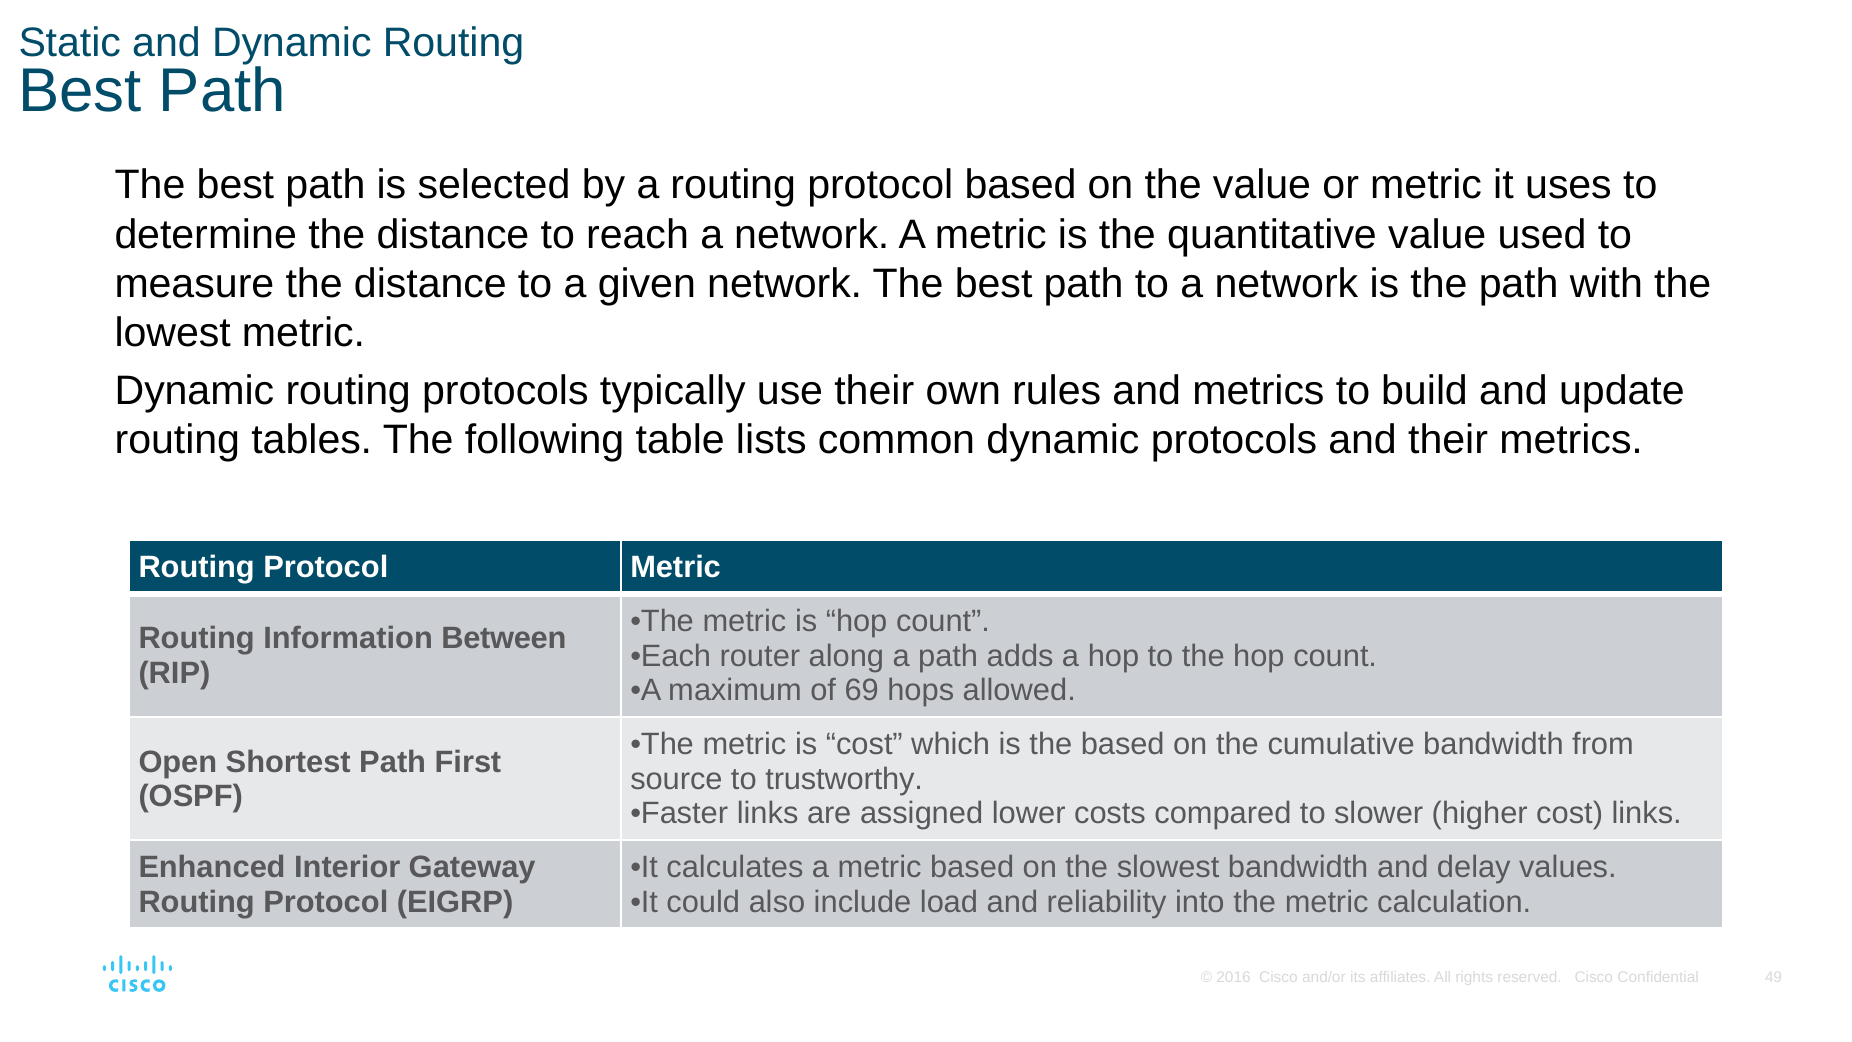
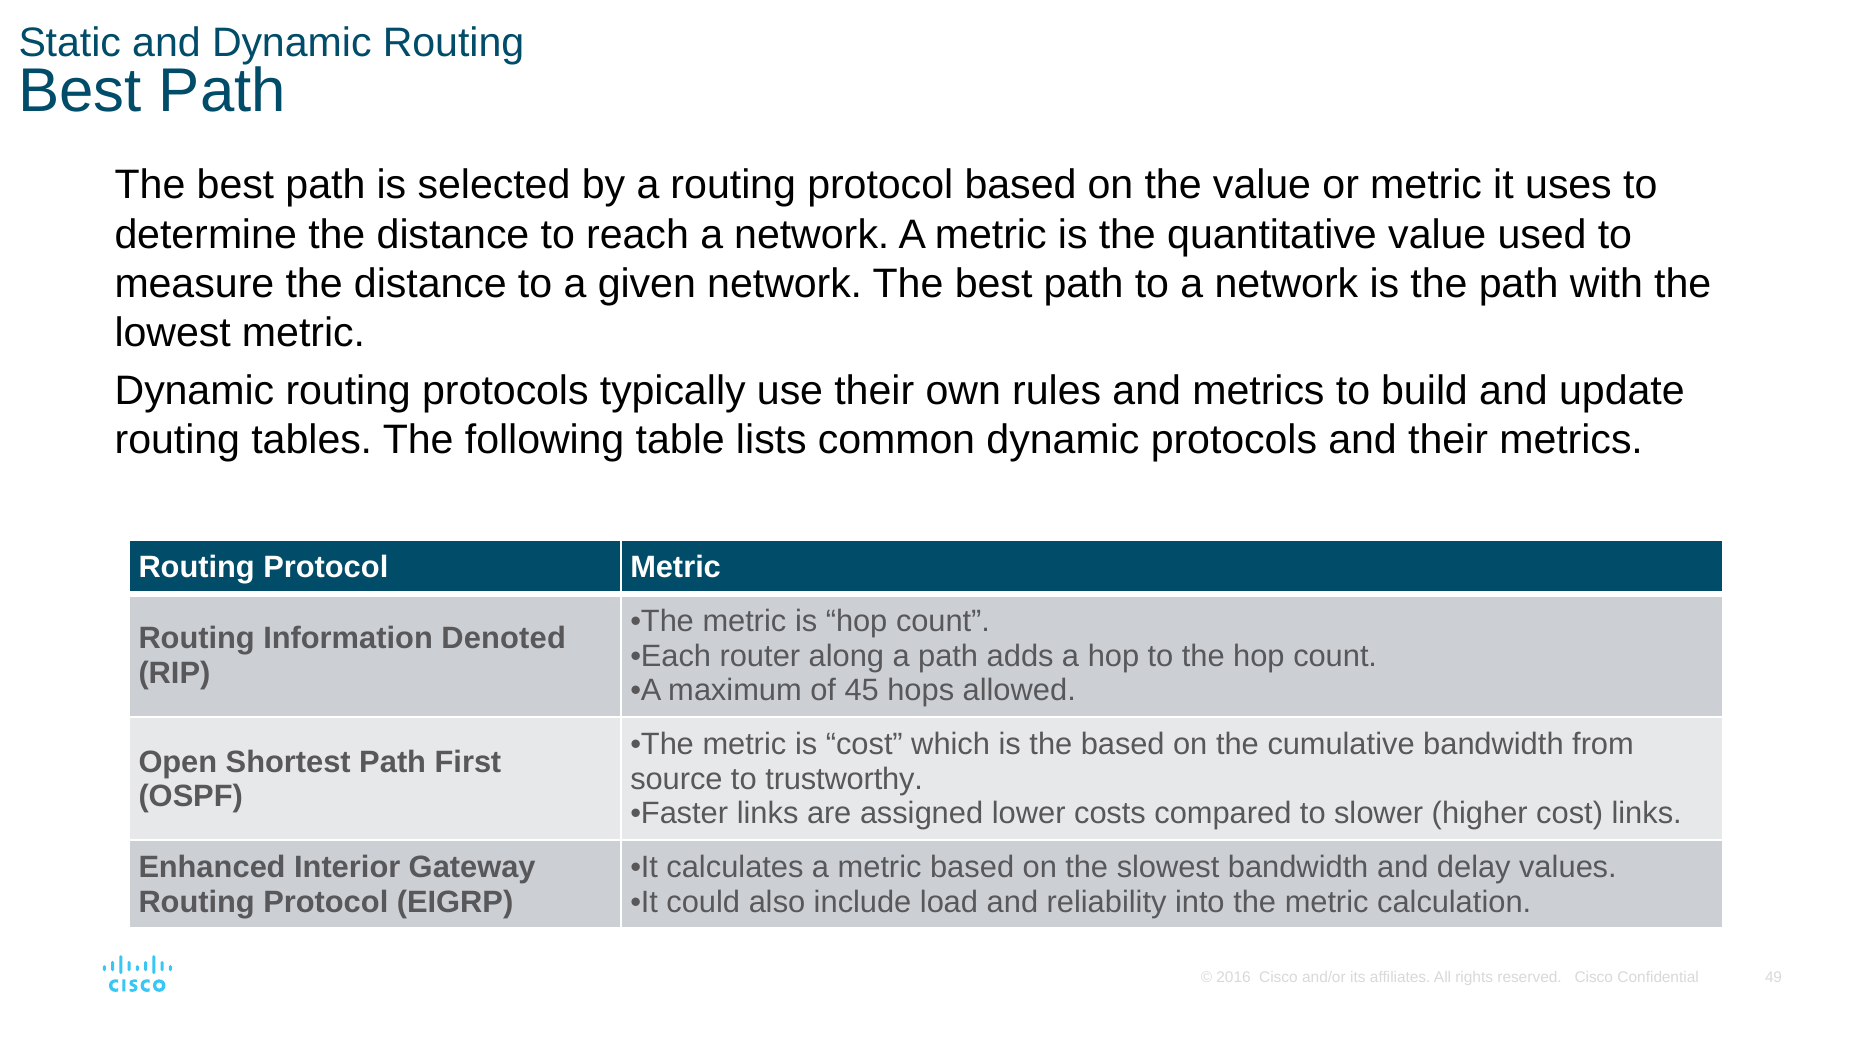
Between: Between -> Denoted
69: 69 -> 45
